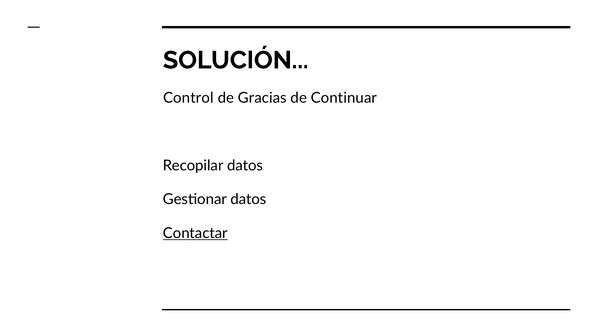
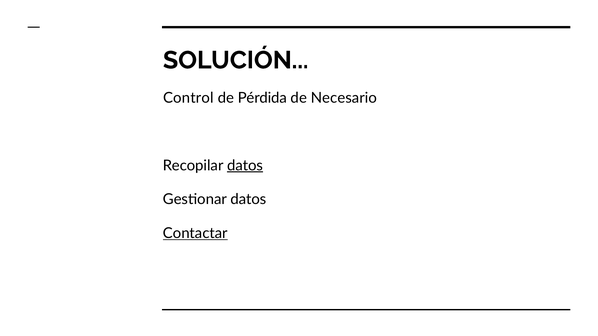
Gracias: Gracias -> Pérdida
Continuar: Continuar -> Necesario
datos at (245, 166) underline: none -> present
